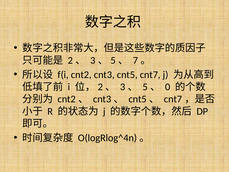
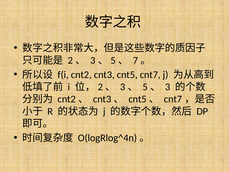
0: 0 -> 3
